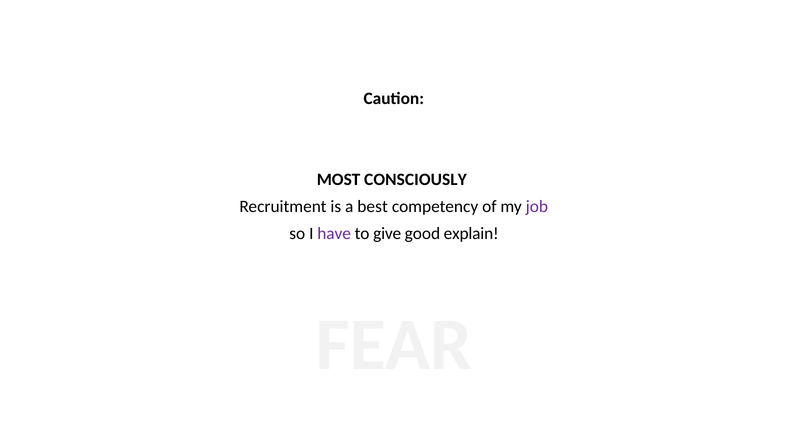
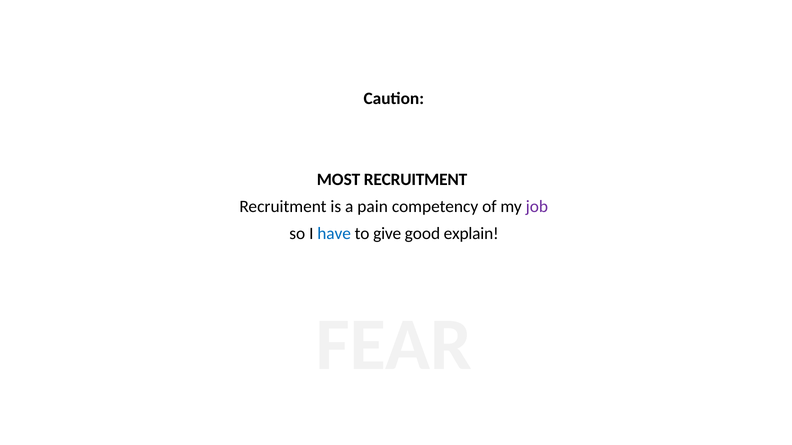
MOST CONSCIOUSLY: CONSCIOUSLY -> RECRUITMENT
best: best -> pain
have colour: purple -> blue
